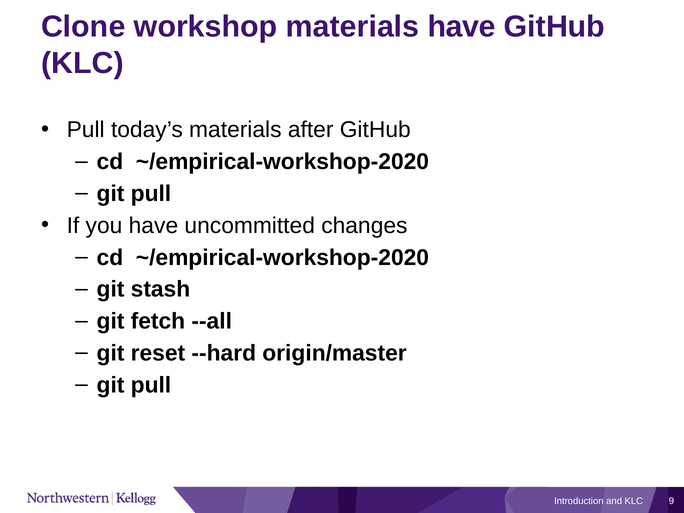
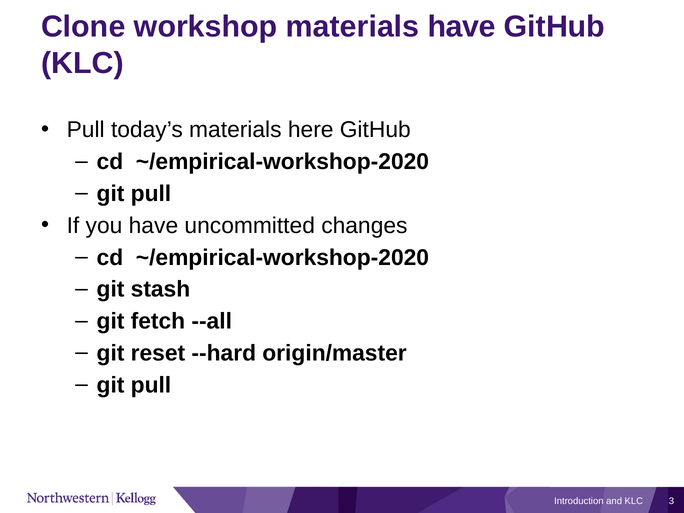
after: after -> here
9: 9 -> 3
